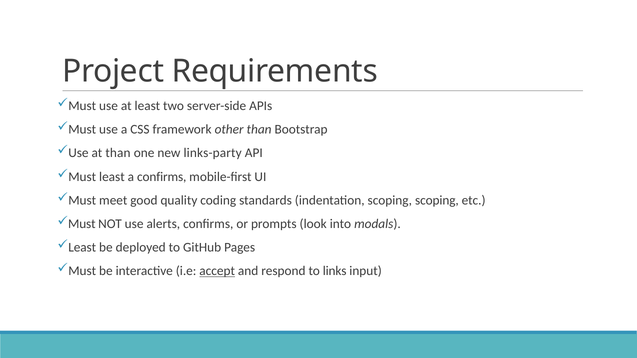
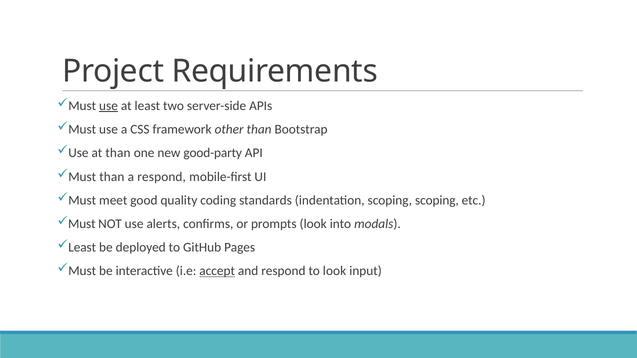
use at (108, 106) underline: none -> present
links-party: links-party -> good-party
Must least: least -> than
a confirms: confirms -> respond
to links: links -> look
